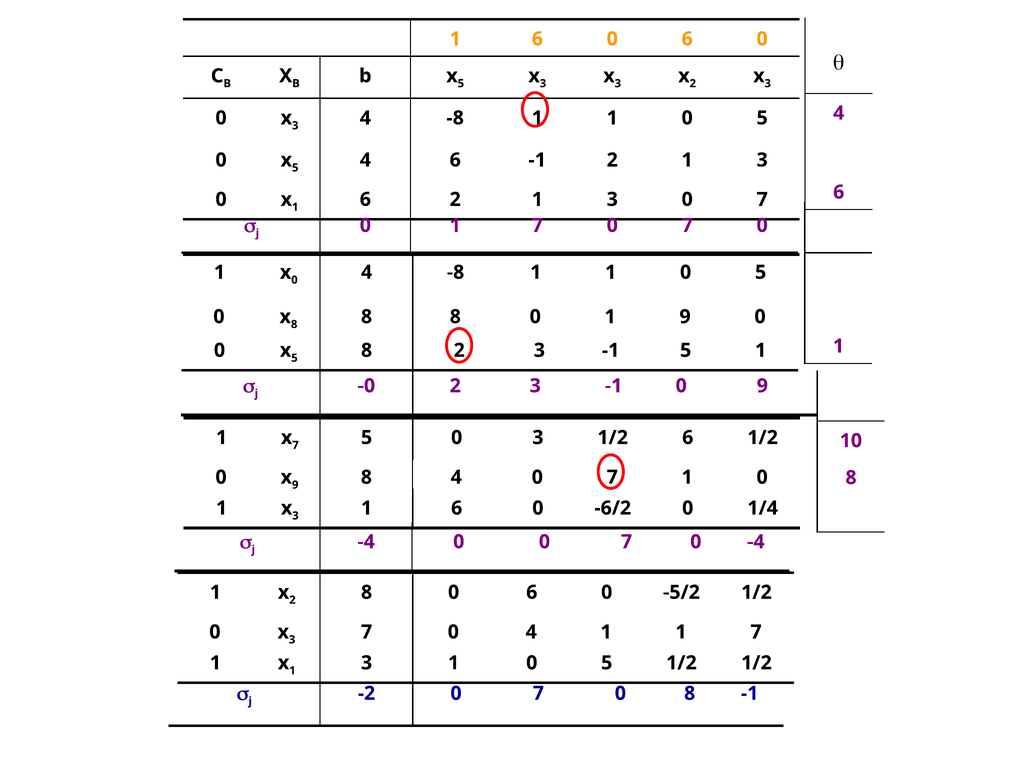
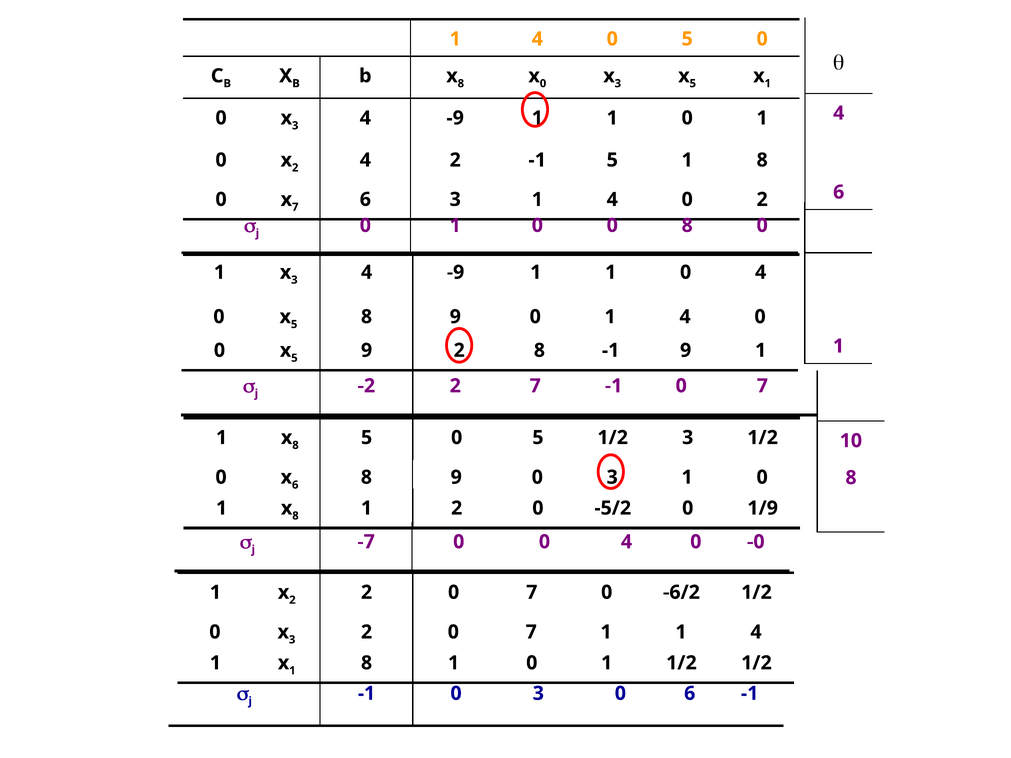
6 at (537, 39): 6 -> 4
6 at (687, 39): 6 -> 5
5 at (461, 84): 5 -> 8
3 at (543, 84): 3 -> 0
2 at (693, 84): 2 -> 5
3 at (768, 84): 3 -> 1
-8 at (455, 118): -8 -> -9
5 at (762, 118): 5 -> 1
5 at (295, 168): 5 -> 2
6 at (455, 160): 6 -> 2
-1 2: 2 -> 5
3 at (762, 160): 3 -> 8
1 at (295, 207): 1 -> 7
6 2: 2 -> 3
3 at (612, 199): 3 -> 4
7 at (762, 199): 7 -> 2
7 at (537, 226): 7 -> 0
7 at (687, 226): 7 -> 8
0 at (294, 280): 0 -> 3
-8 at (456, 272): -8 -> -9
5 at (761, 272): 5 -> 4
8 at (294, 324): 8 -> 5
8 at (455, 317): 8 -> 9
0 1 9: 9 -> 4
5 8: 8 -> 9
3 at (539, 350): 3 -> 8
-1 5: 5 -> 9
-0: -0 -> -2
3 at (535, 386): 3 -> 7
-1 0 9: 9 -> 7
7 at (295, 445): 7 -> 8
5 0 3: 3 -> 5
1/2 6: 6 -> 3
9 at (295, 485): 9 -> 6
4 at (456, 477): 4 -> 9
7 at (612, 477): 7 -> 3
3 at (295, 516): 3 -> 8
6 at (457, 508): 6 -> 2
-6/2: -6/2 -> -5/2
1/4: 1/4 -> 1/9
-4 at (366, 542): -4 -> -7
0 0 7: 7 -> 4
0 -4: -4 -> -0
2 8: 8 -> 2
6 at (532, 593): 6 -> 7
-5/2: -5/2 -> -6/2
7 at (367, 632): 7 -> 2
4 at (531, 632): 4 -> 7
1 1 7: 7 -> 4
3 at (367, 663): 3 -> 8
5 at (607, 663): 5 -> 1
-2 at (366, 694): -2 -> -1
7 at (538, 694): 7 -> 3
0 8: 8 -> 6
